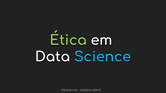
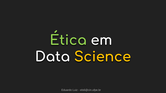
Science colour: light blue -> yellow
